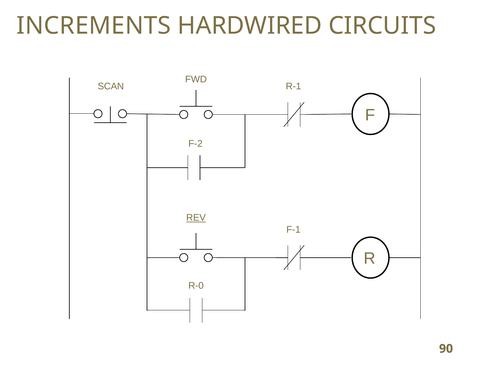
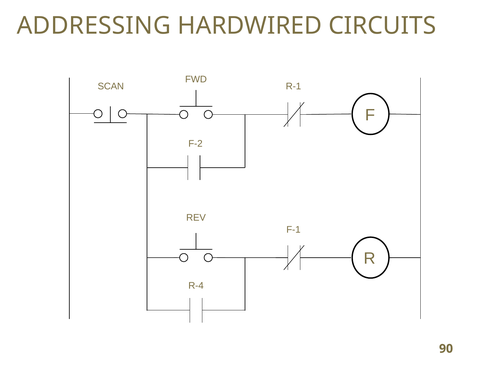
INCREMENTS: INCREMENTS -> ADDRESSING
REV underline: present -> none
R-0: R-0 -> R-4
